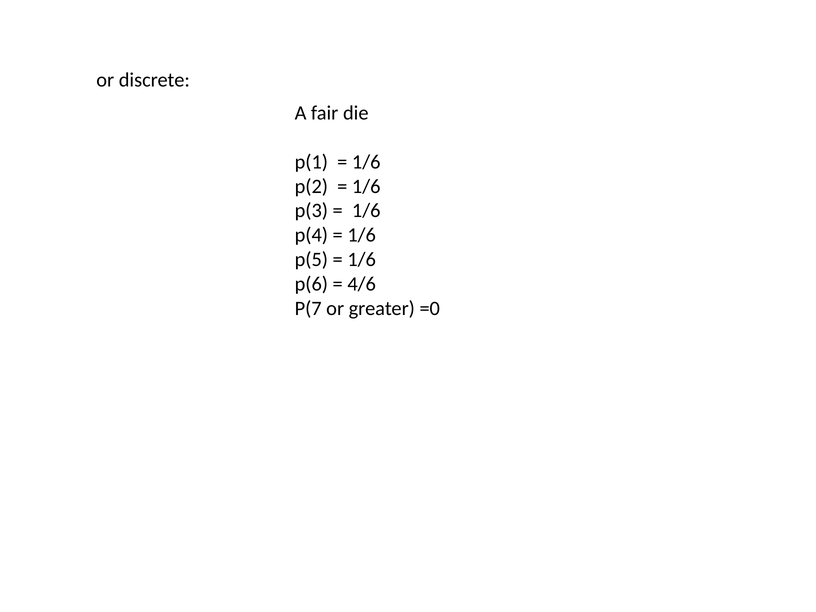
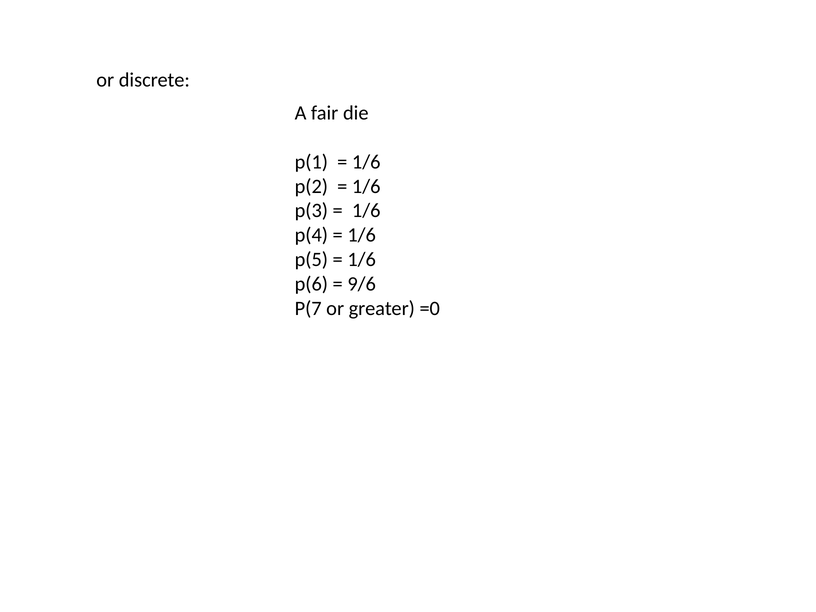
4/6: 4/6 -> 9/6
